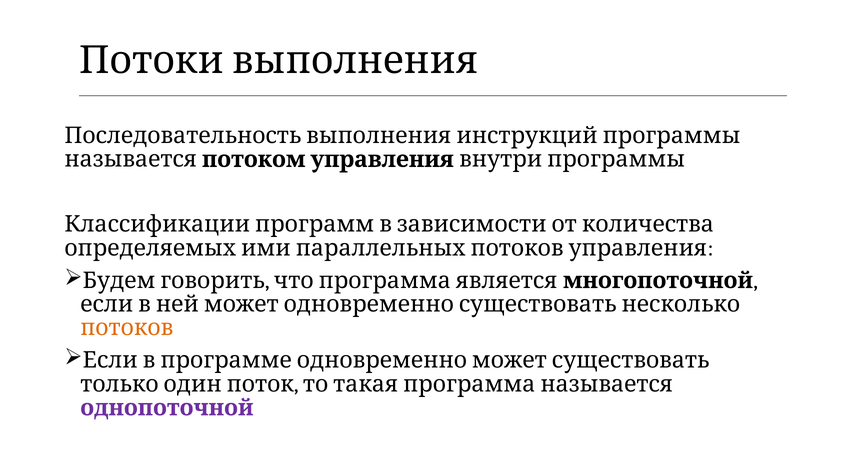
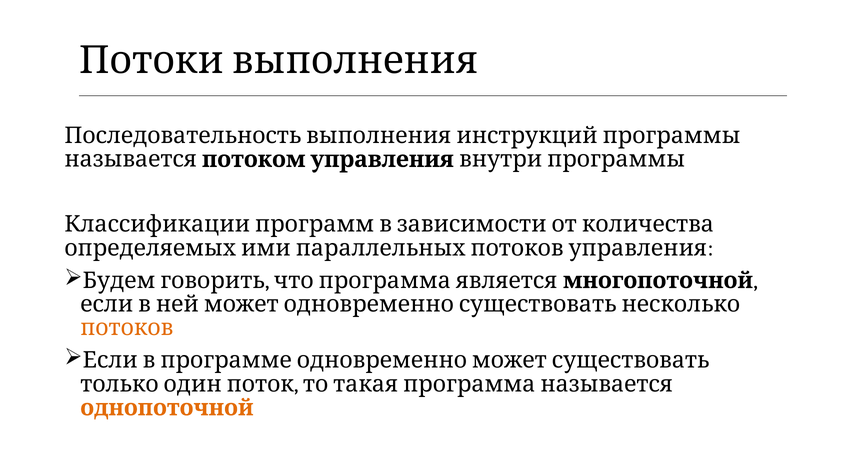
однопоточной colour: purple -> orange
